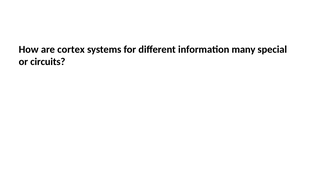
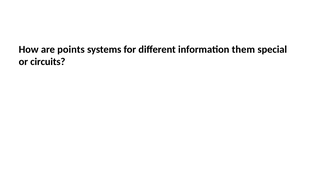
cortex: cortex -> points
many: many -> them
